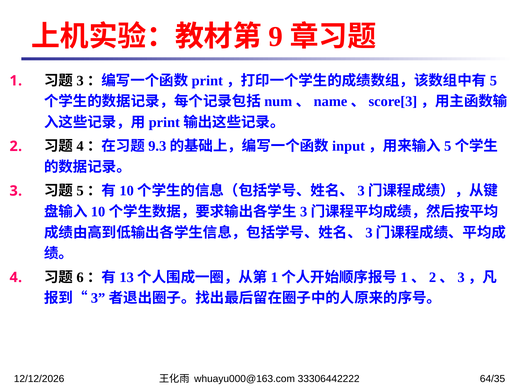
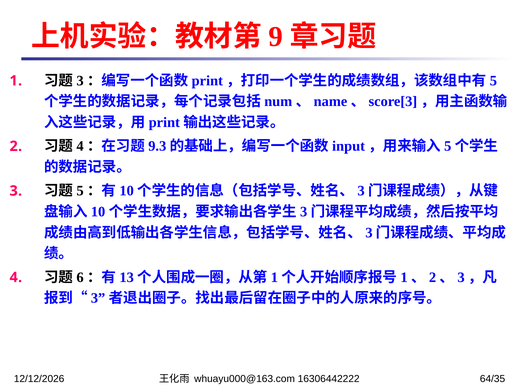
33306442222: 33306442222 -> 16306442222
